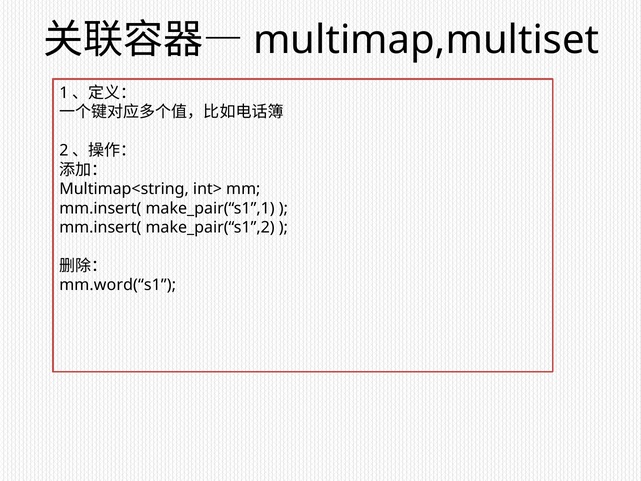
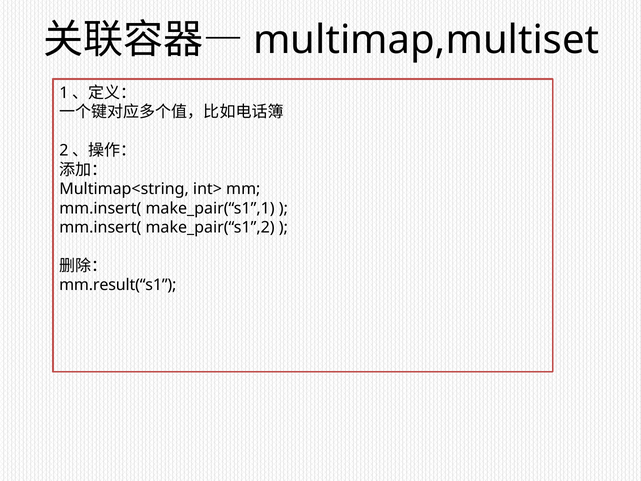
mm.word(“s1: mm.word(“s1 -> mm.result(“s1
